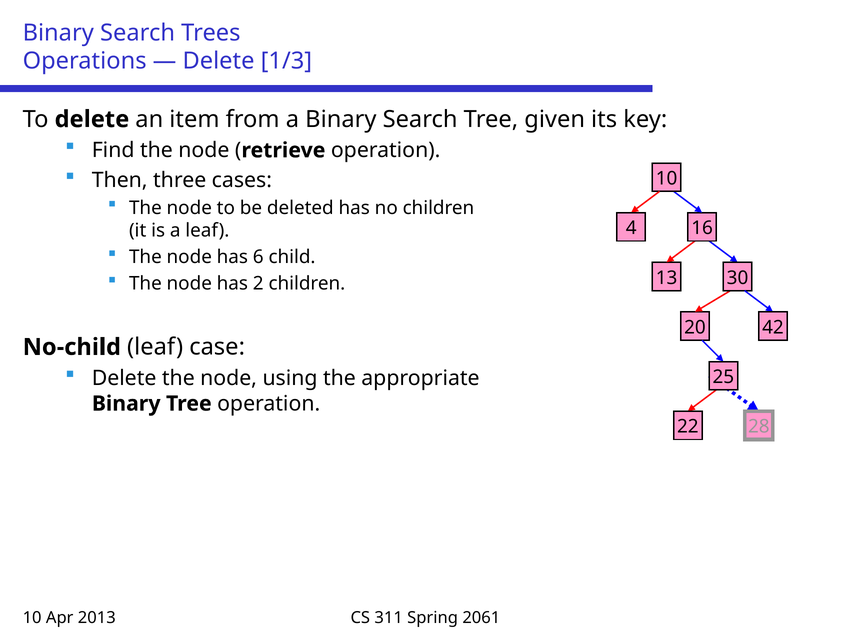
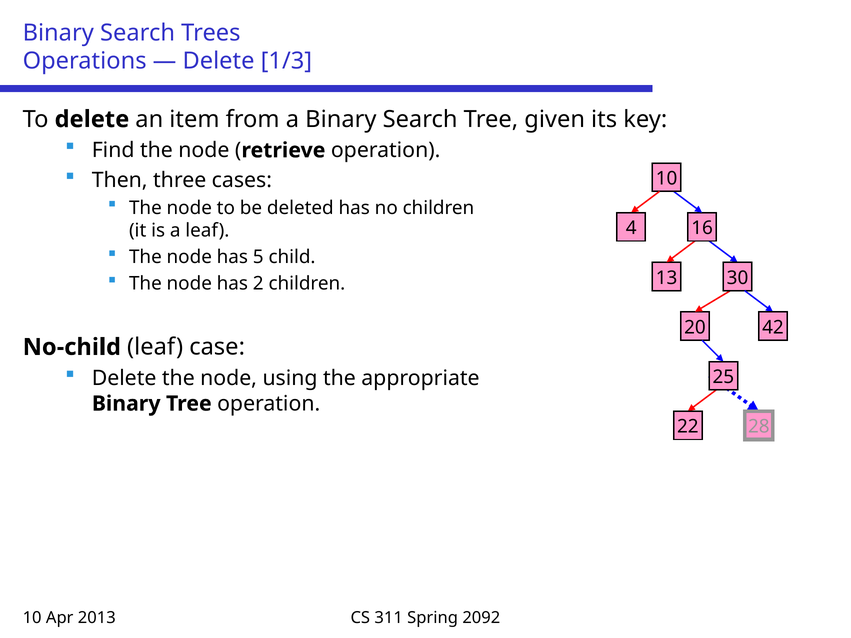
6: 6 -> 5
2061: 2061 -> 2092
